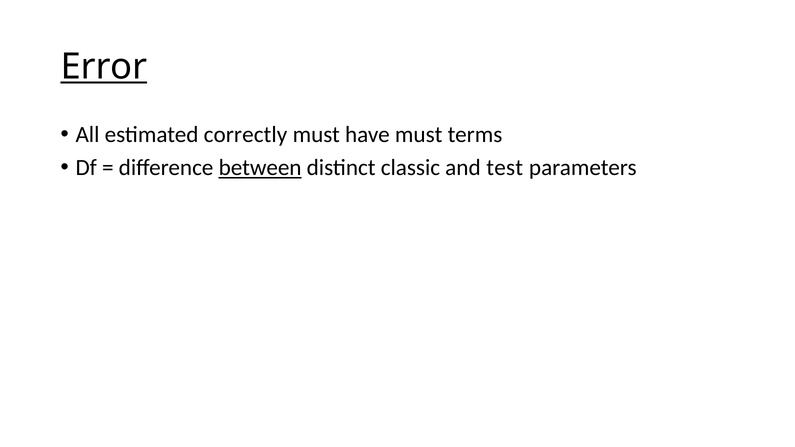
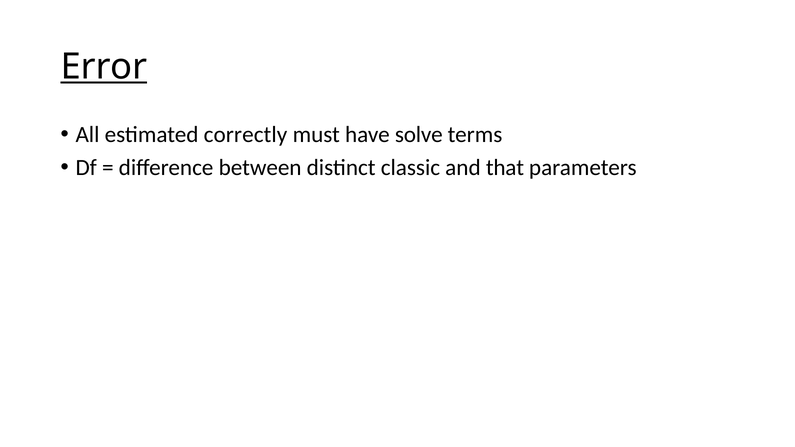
have must: must -> solve
between underline: present -> none
test: test -> that
